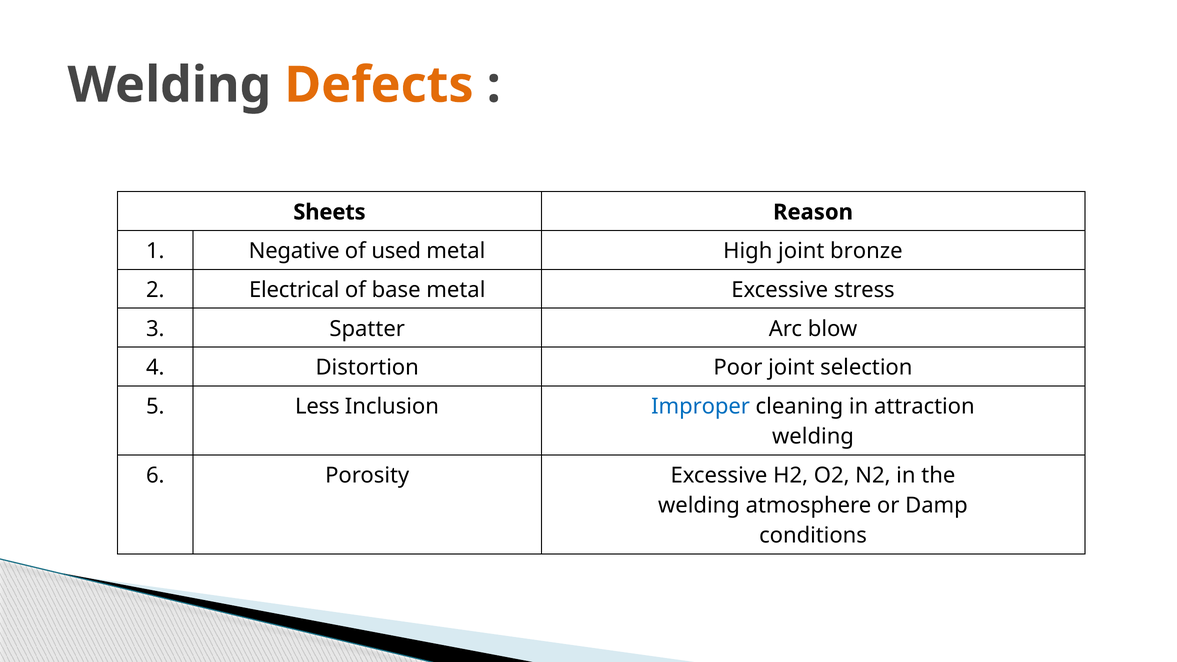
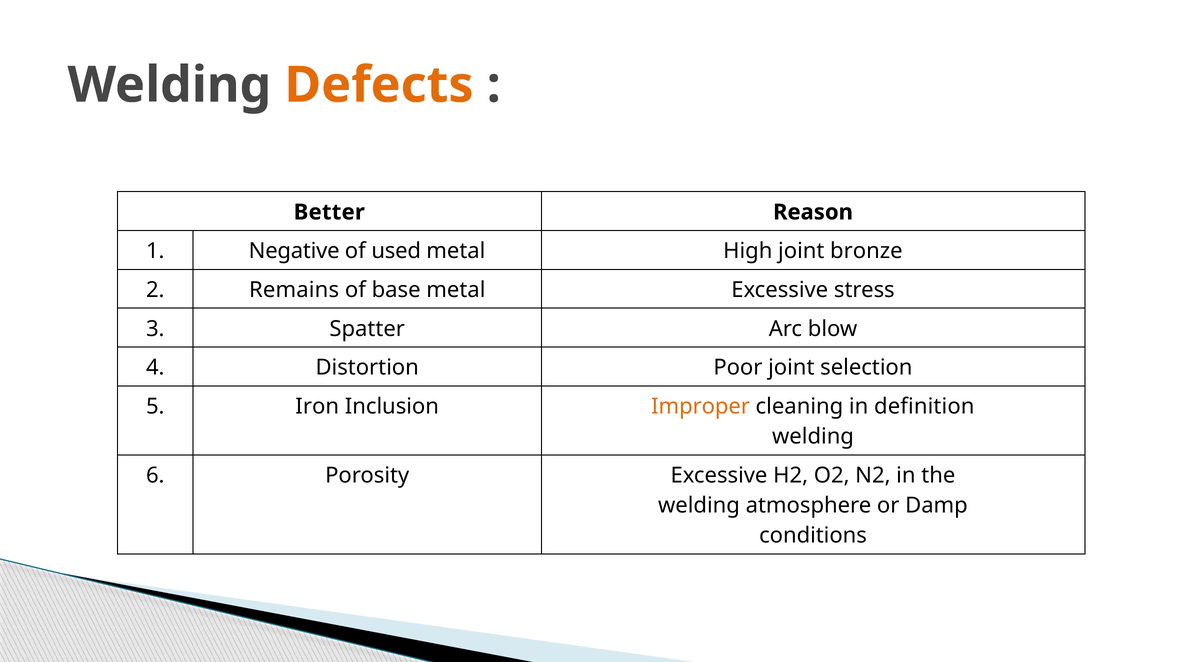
Sheets: Sheets -> Better
Electrical: Electrical -> Remains
Less: Less -> Iron
Improper colour: blue -> orange
attraction: attraction -> definition
